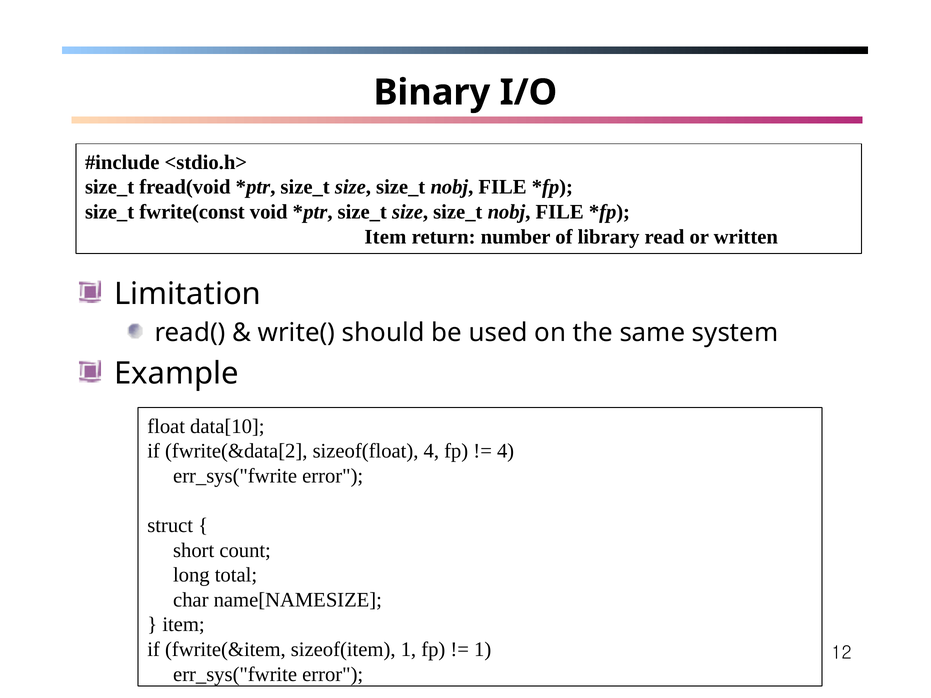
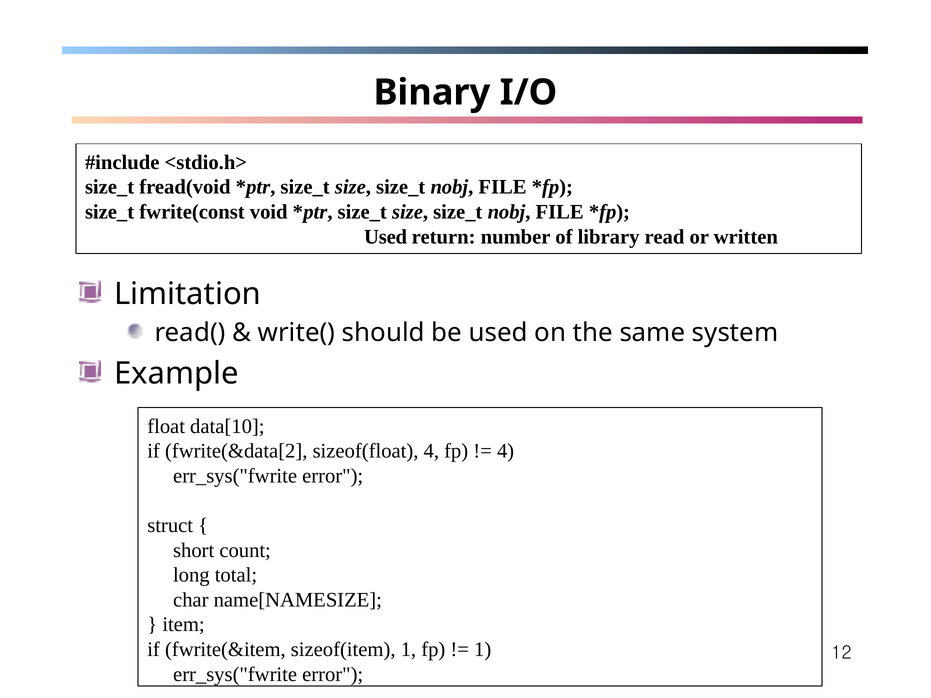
Item at (385, 237): Item -> Used
